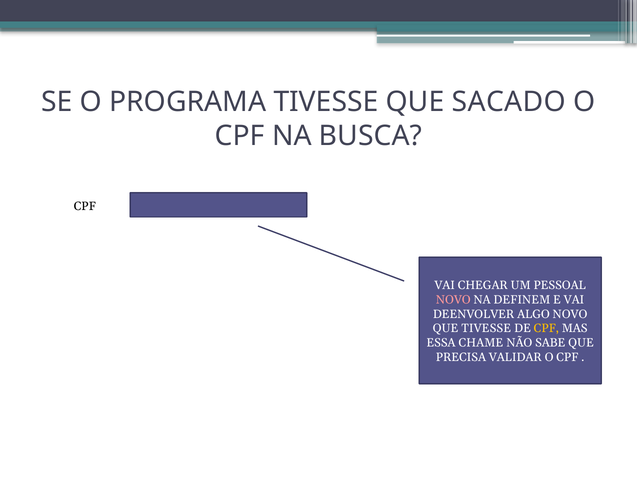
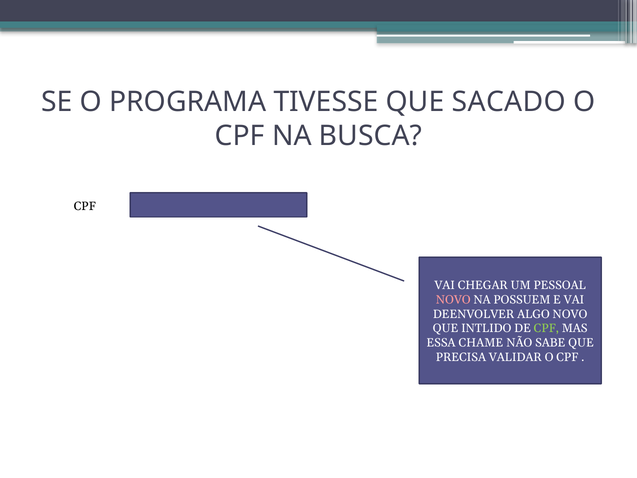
DEFINEM: DEFINEM -> POSSUEM
QUE TIVESSE: TIVESSE -> INTLIDO
CPF at (546, 328) colour: yellow -> light green
